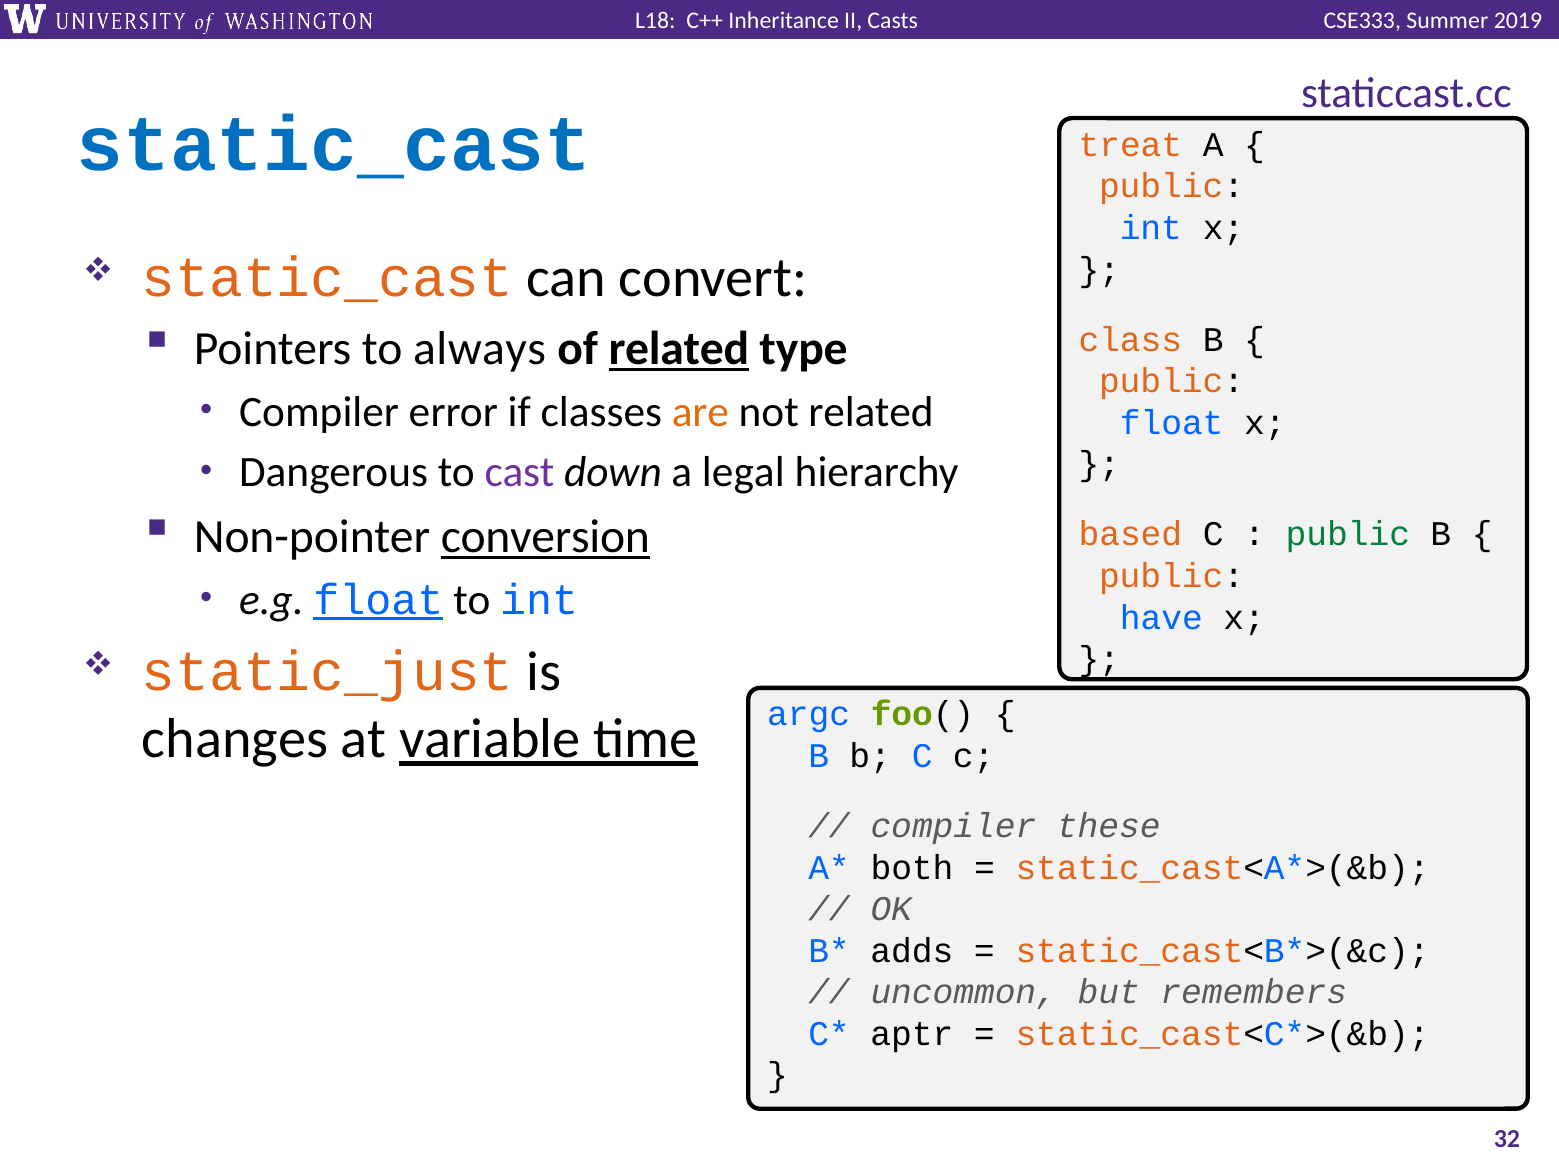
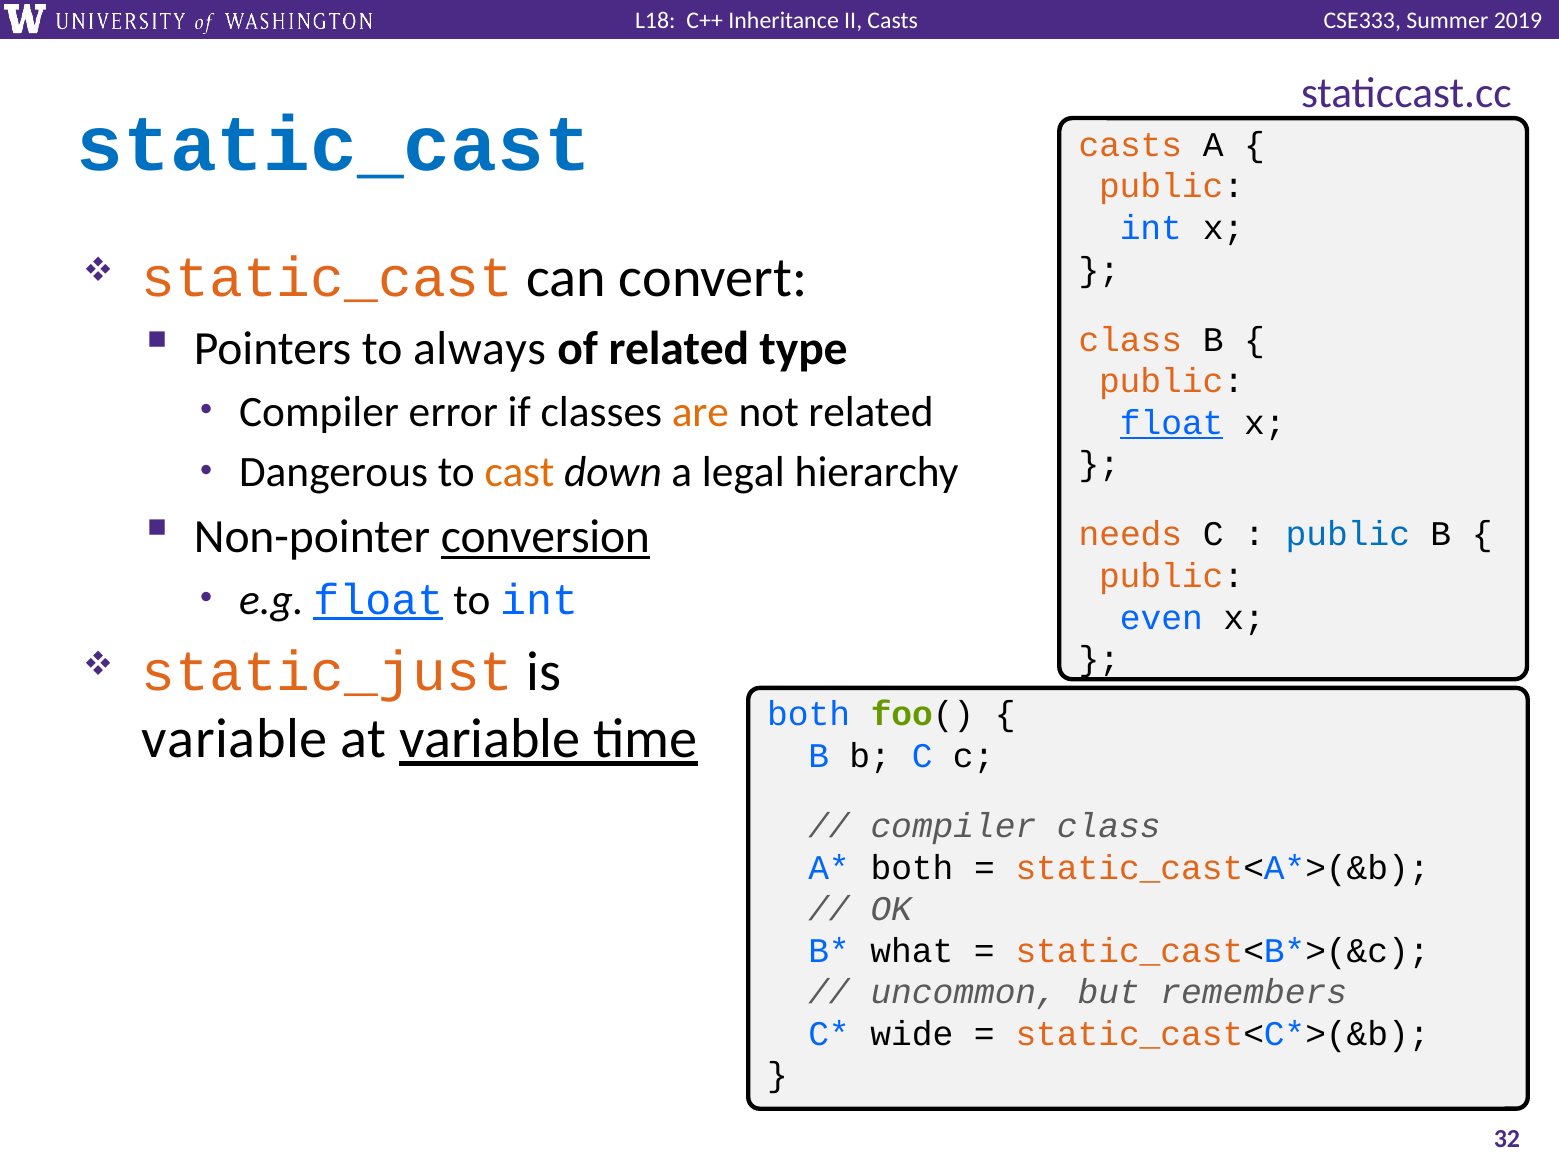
treat at (1130, 145): treat -> casts
related at (679, 349) underline: present -> none
float at (1172, 423) underline: none -> present
cast colour: purple -> orange
based: based -> needs
public at (1348, 535) colour: green -> blue
have: have -> even
argc at (809, 715): argc -> both
changes at (235, 739): changes -> variable
compiler these: these -> class
adds: adds -> what
aptr: aptr -> wide
